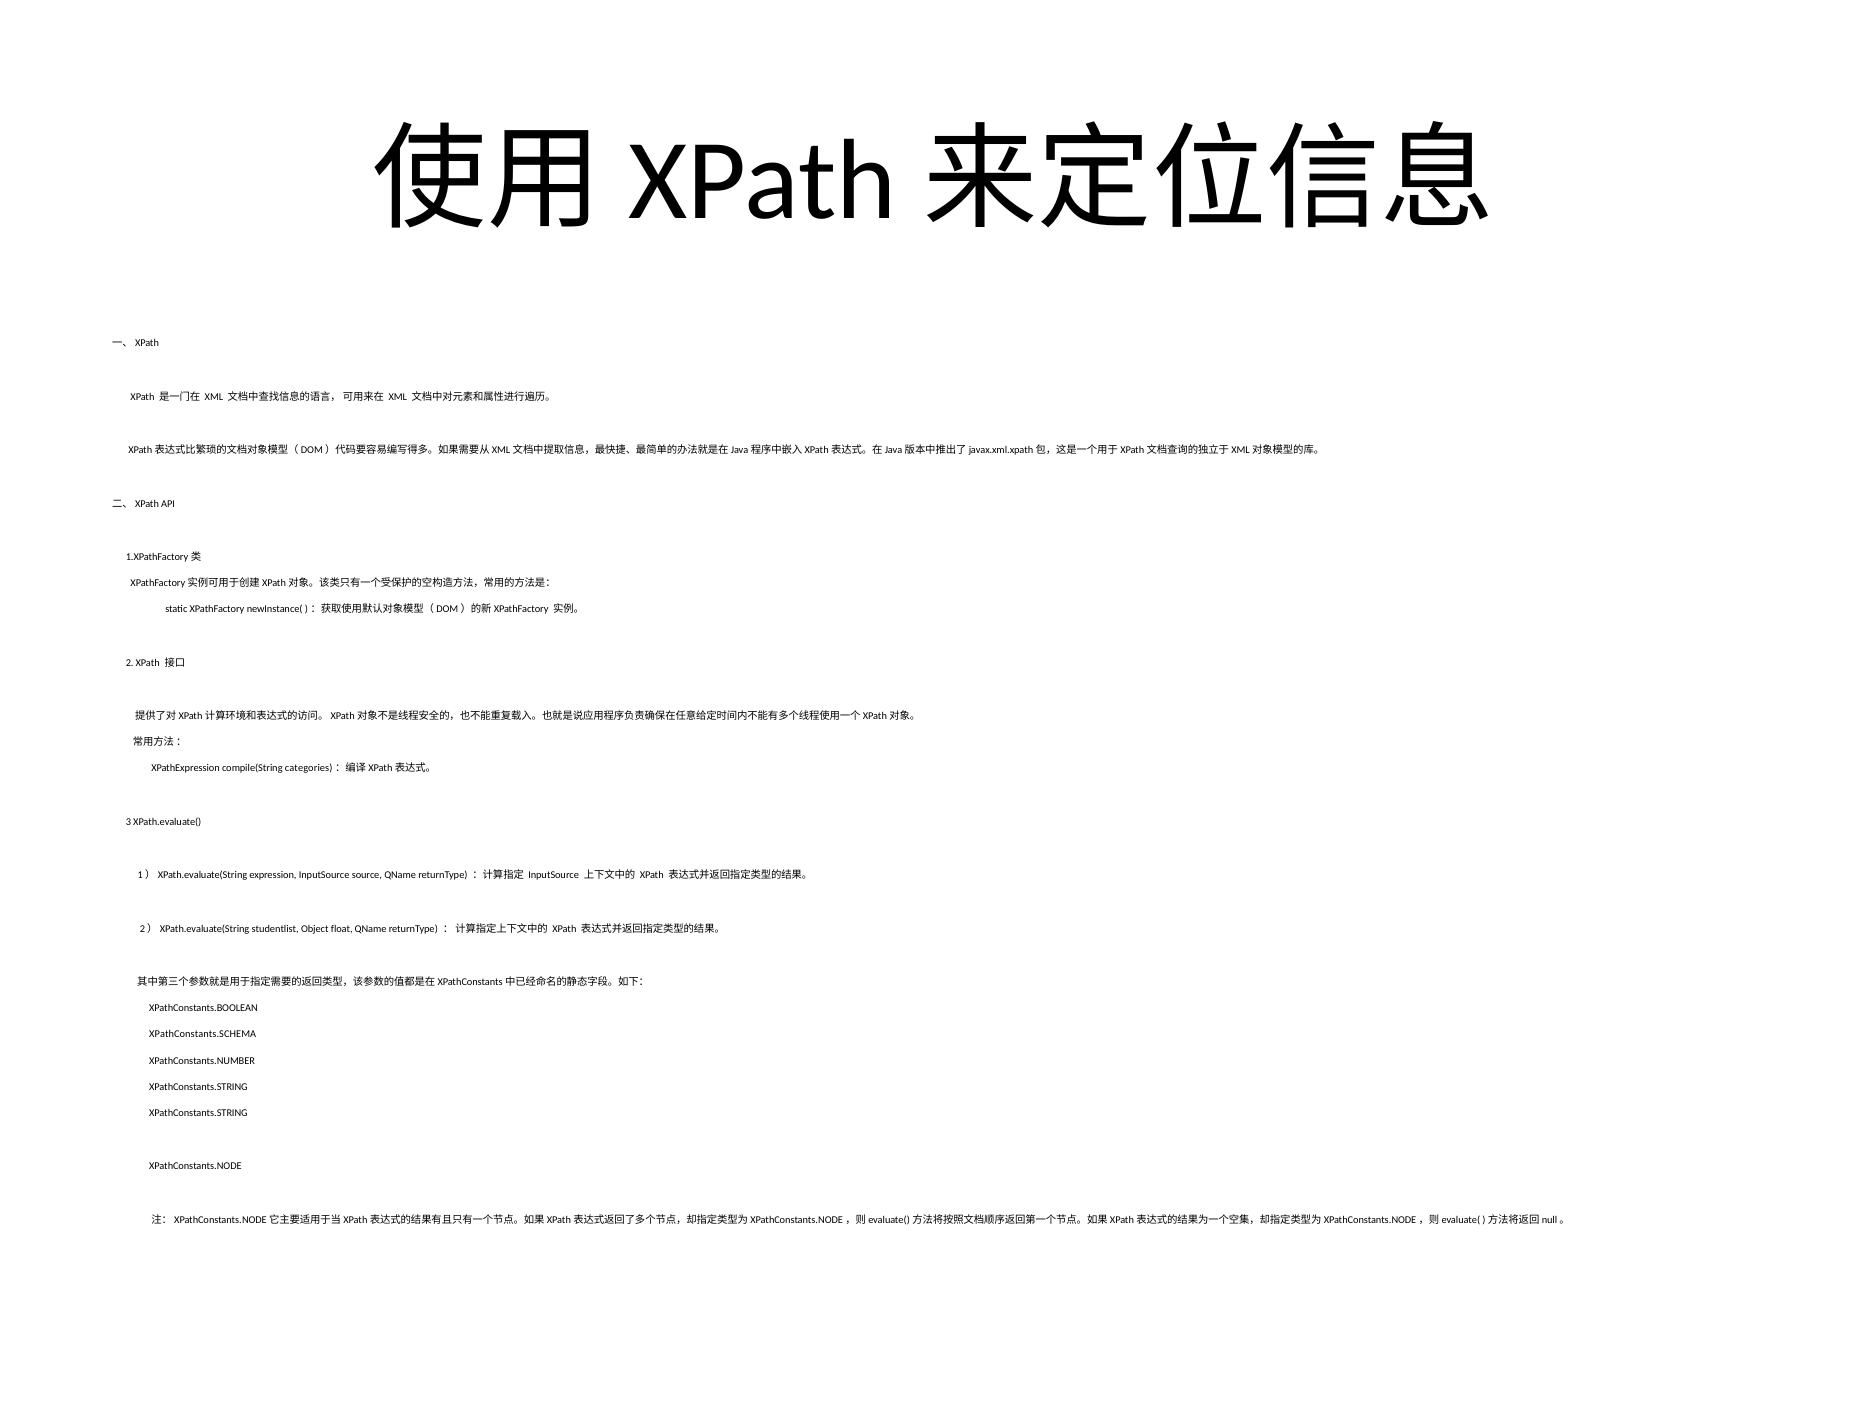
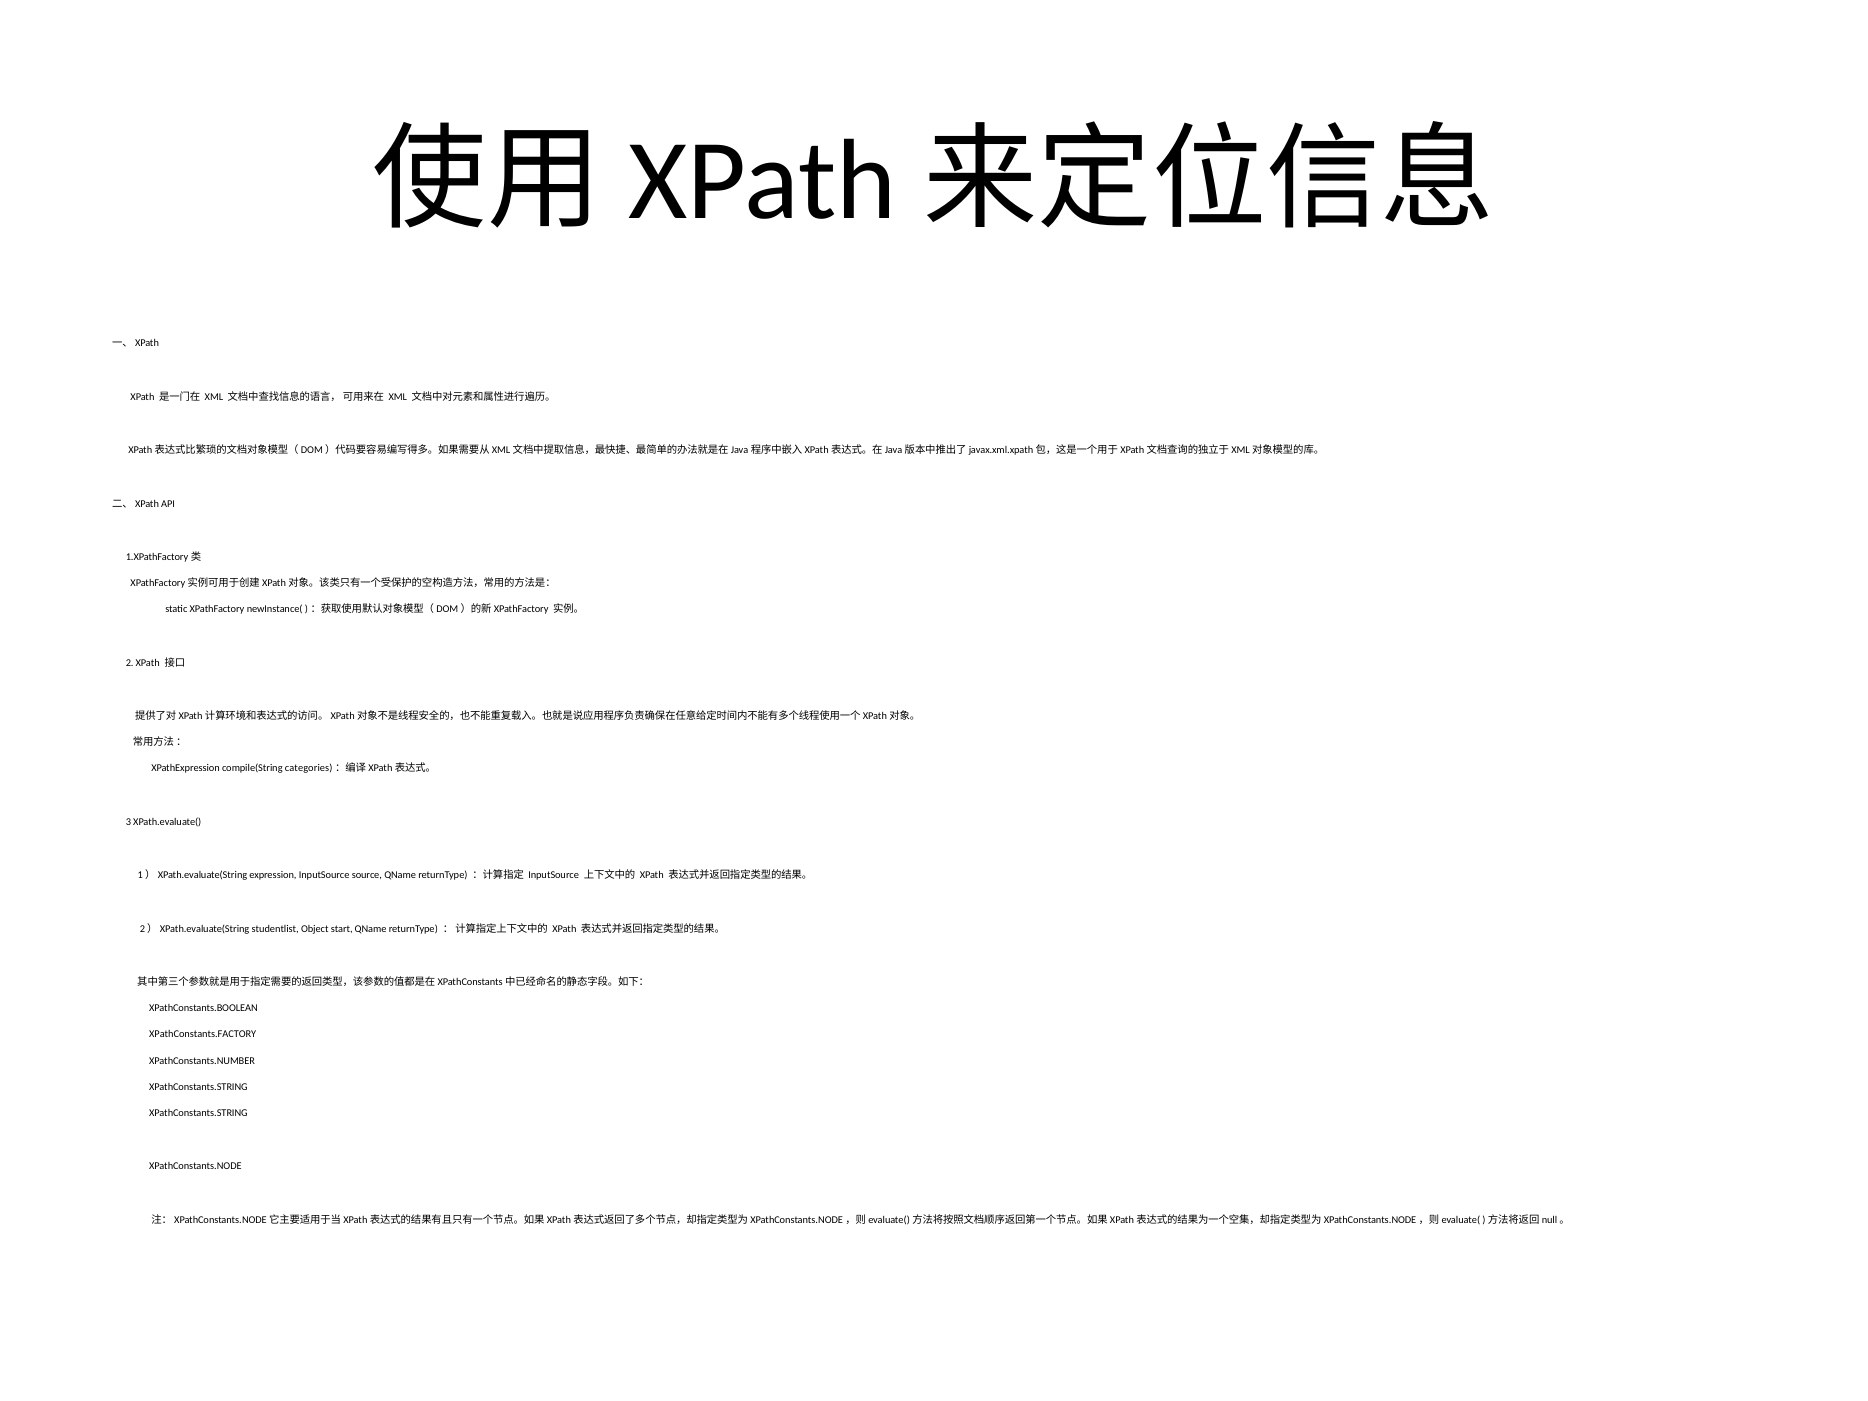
float: float -> start
XPathConstants.SCHEMA: XPathConstants.SCHEMA -> XPathConstants.FACTORY
